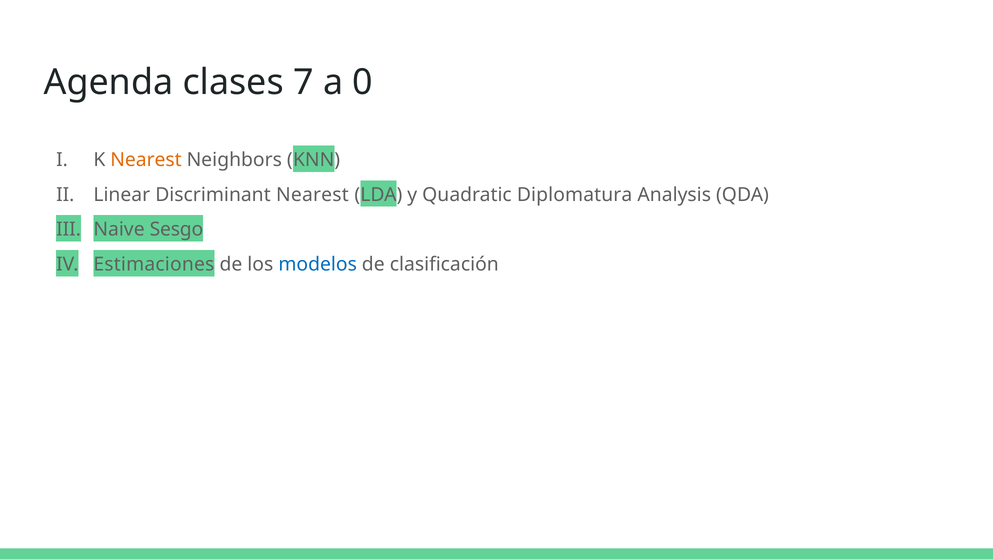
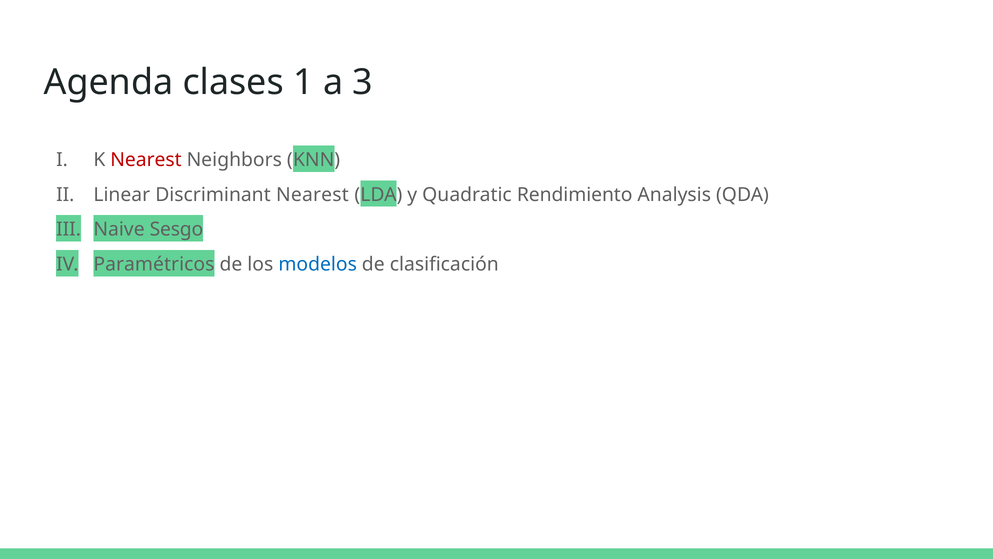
7: 7 -> 1
0: 0 -> 3
Nearest at (146, 160) colour: orange -> red
Diplomatura: Diplomatura -> Rendimiento
Estimaciones: Estimaciones -> Paramétricos
